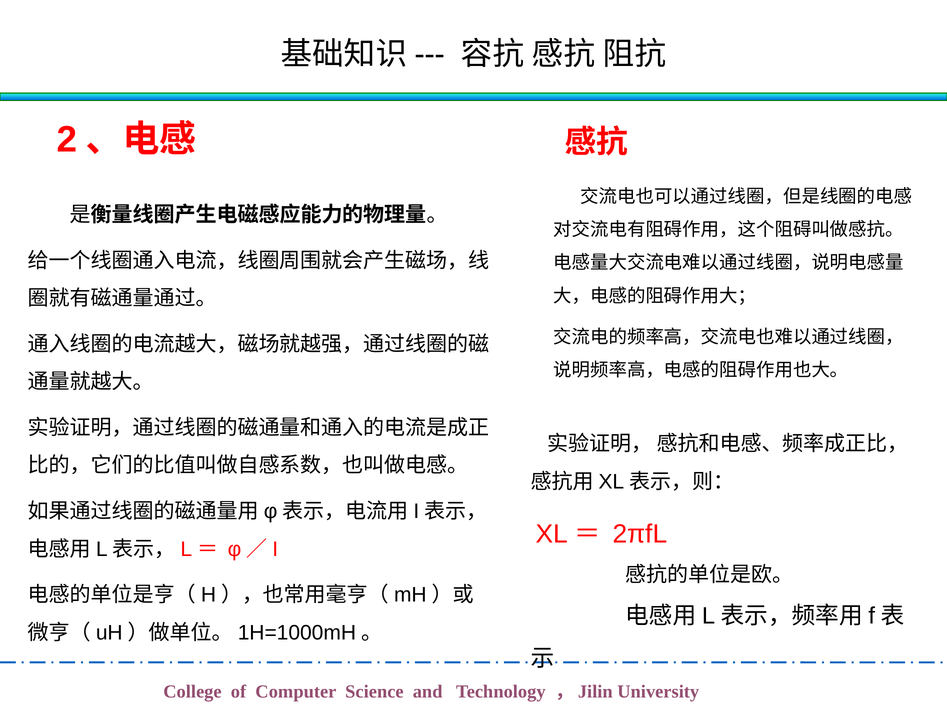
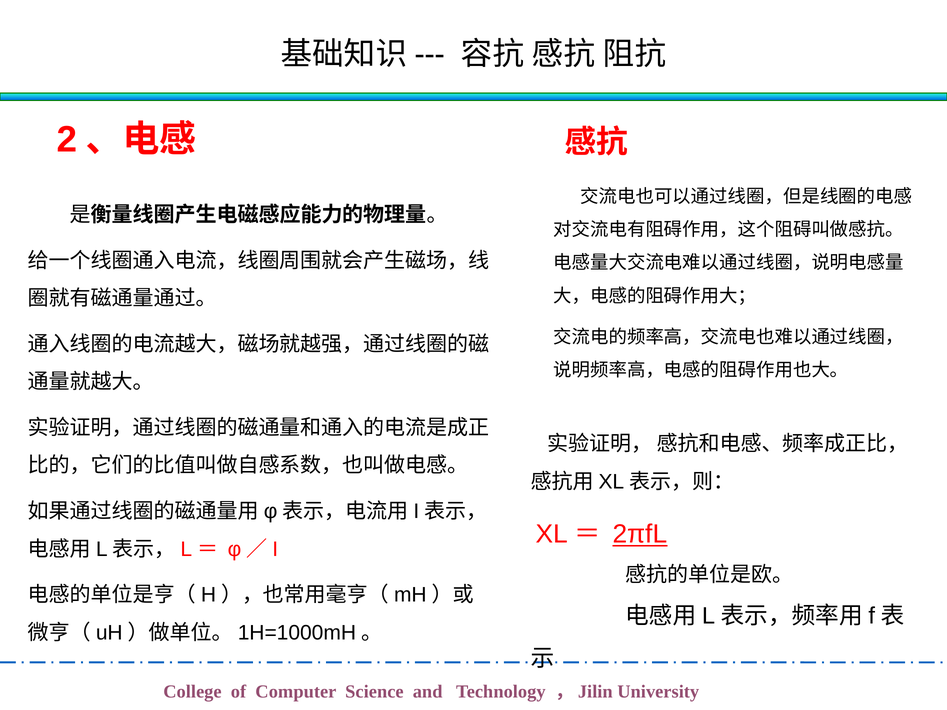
2πfL underline: none -> present
